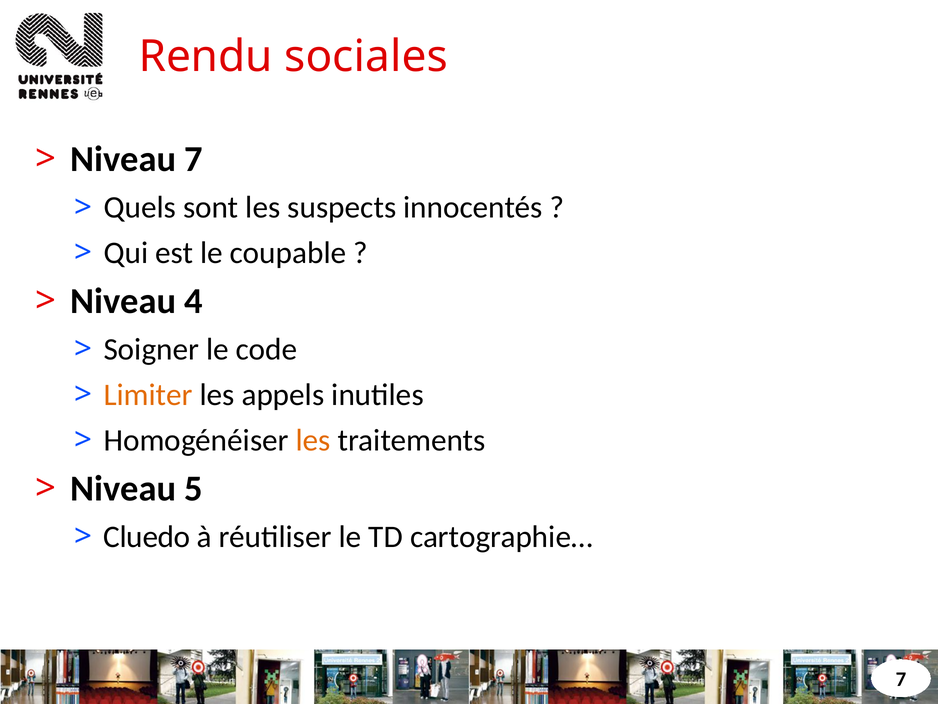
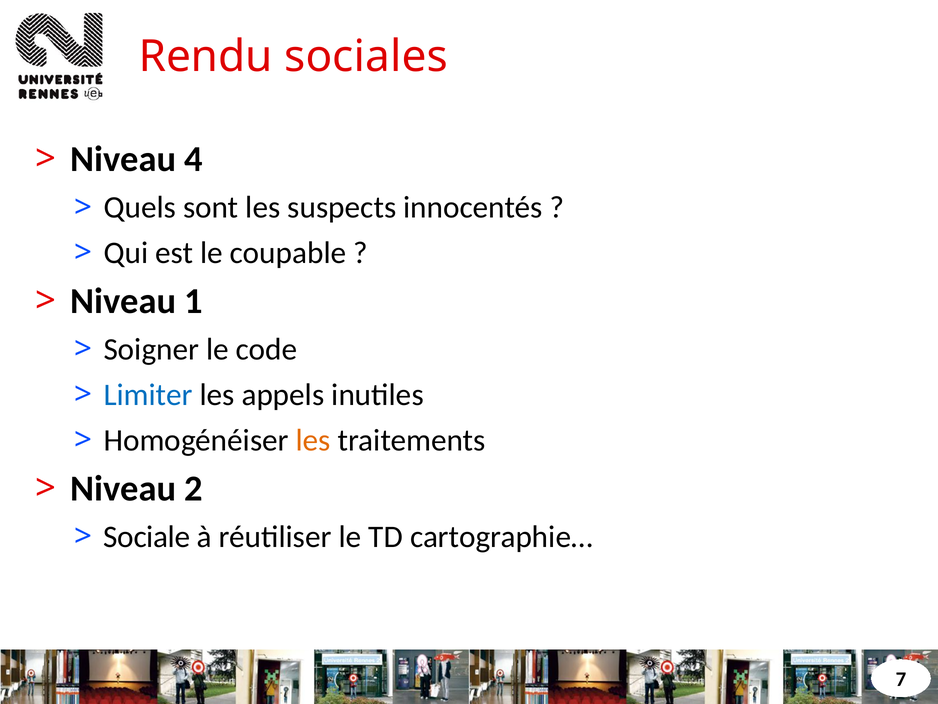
Niveau 7: 7 -> 4
4: 4 -> 1
Limiter colour: orange -> blue
5: 5 -> 2
Cluedo: Cluedo -> Sociale
